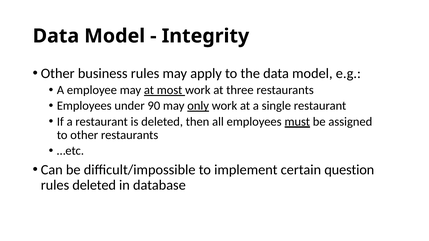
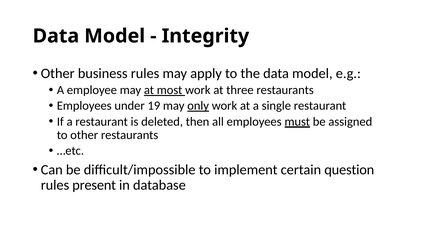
90: 90 -> 19
rules deleted: deleted -> present
